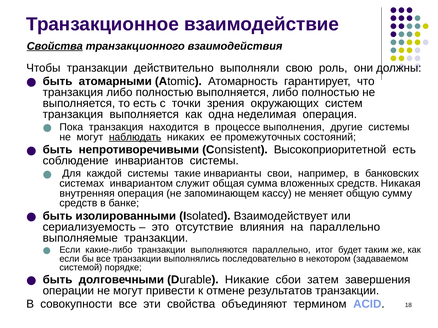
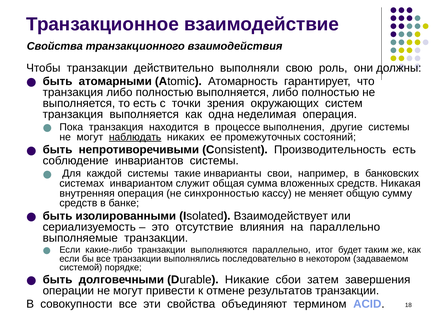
Свойства at (55, 46) underline: present -> none
Высокоприоритетной: Высокоприоритетной -> Производительность
запоминающем: запоминающем -> синхронностью
